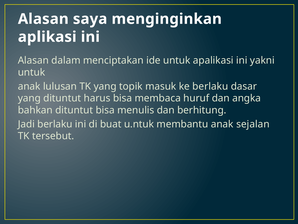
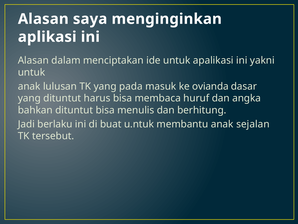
topik: topik -> pada
ke berlaku: berlaku -> ovianda
